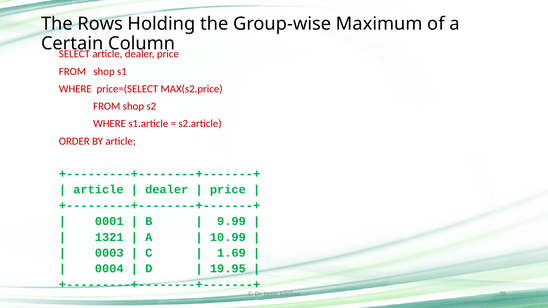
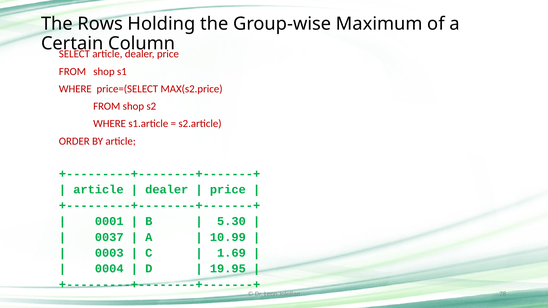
9.99: 9.99 -> 5.30
1321: 1321 -> 0037
